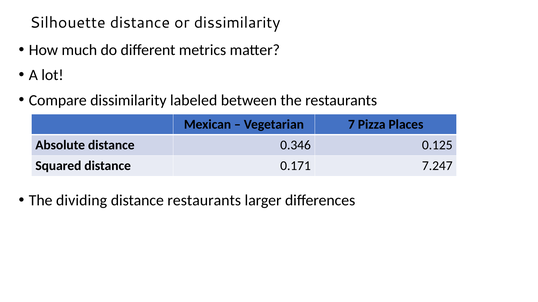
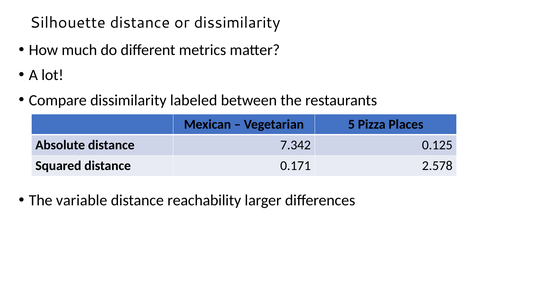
7: 7 -> 5
0.346: 0.346 -> 7.342
7.247: 7.247 -> 2.578
dividing: dividing -> variable
distance restaurants: restaurants -> reachability
